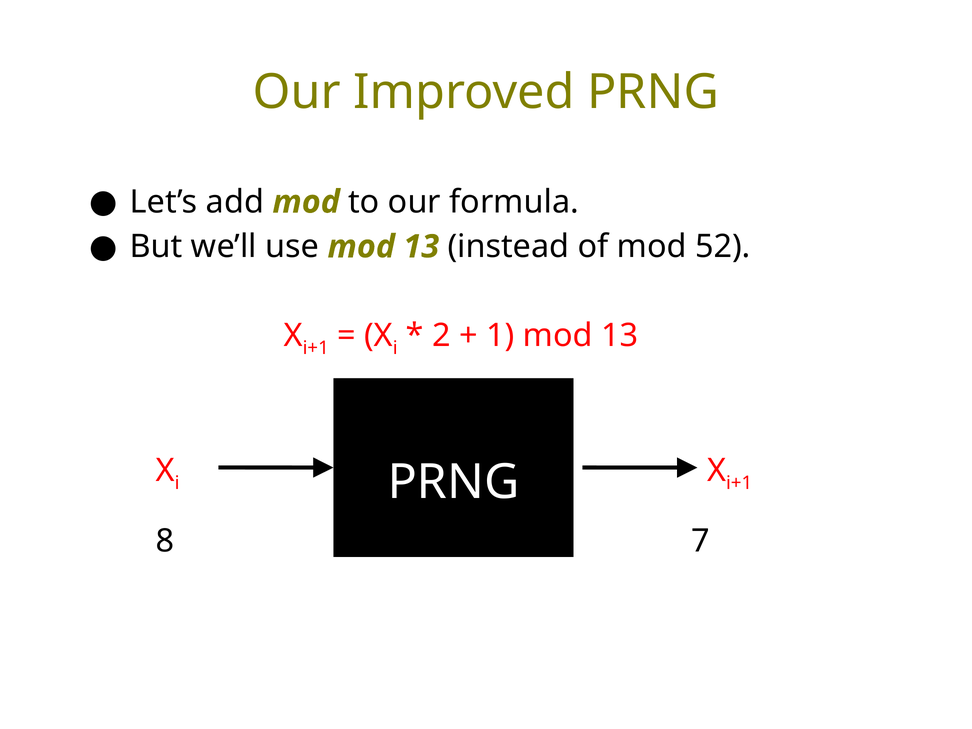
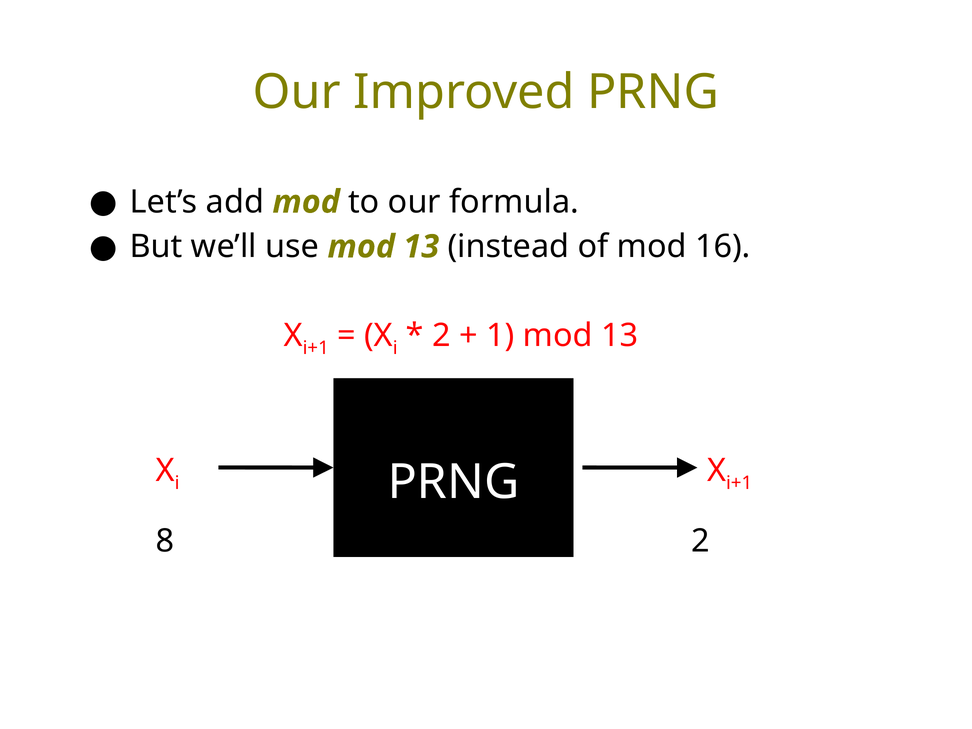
52: 52 -> 16
8 7: 7 -> 2
